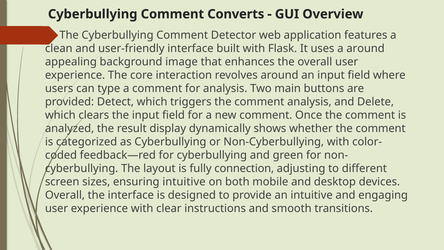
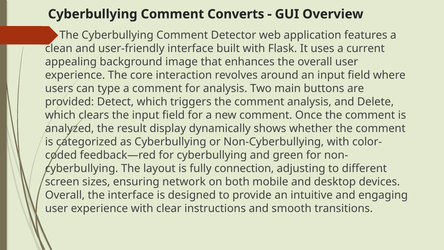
a around: around -> current
ensuring intuitive: intuitive -> network
